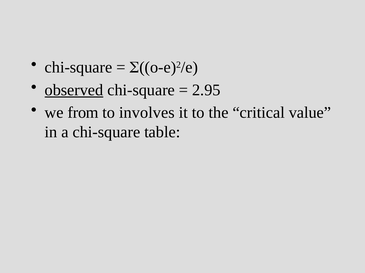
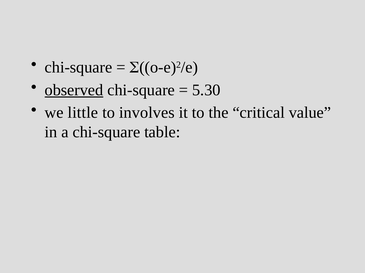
2.95: 2.95 -> 5.30
from: from -> little
